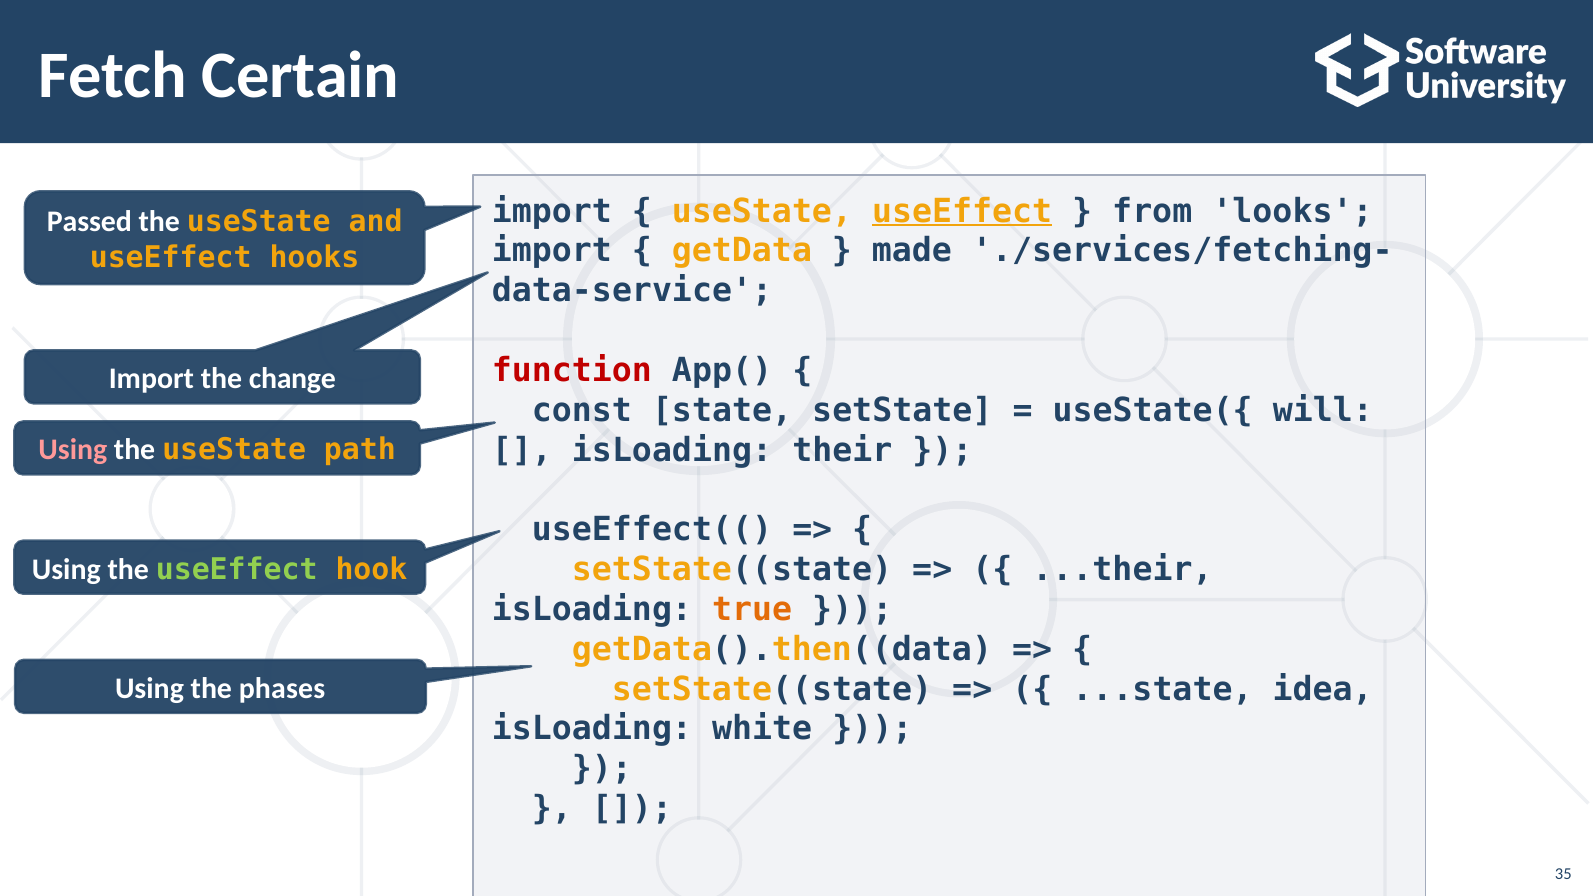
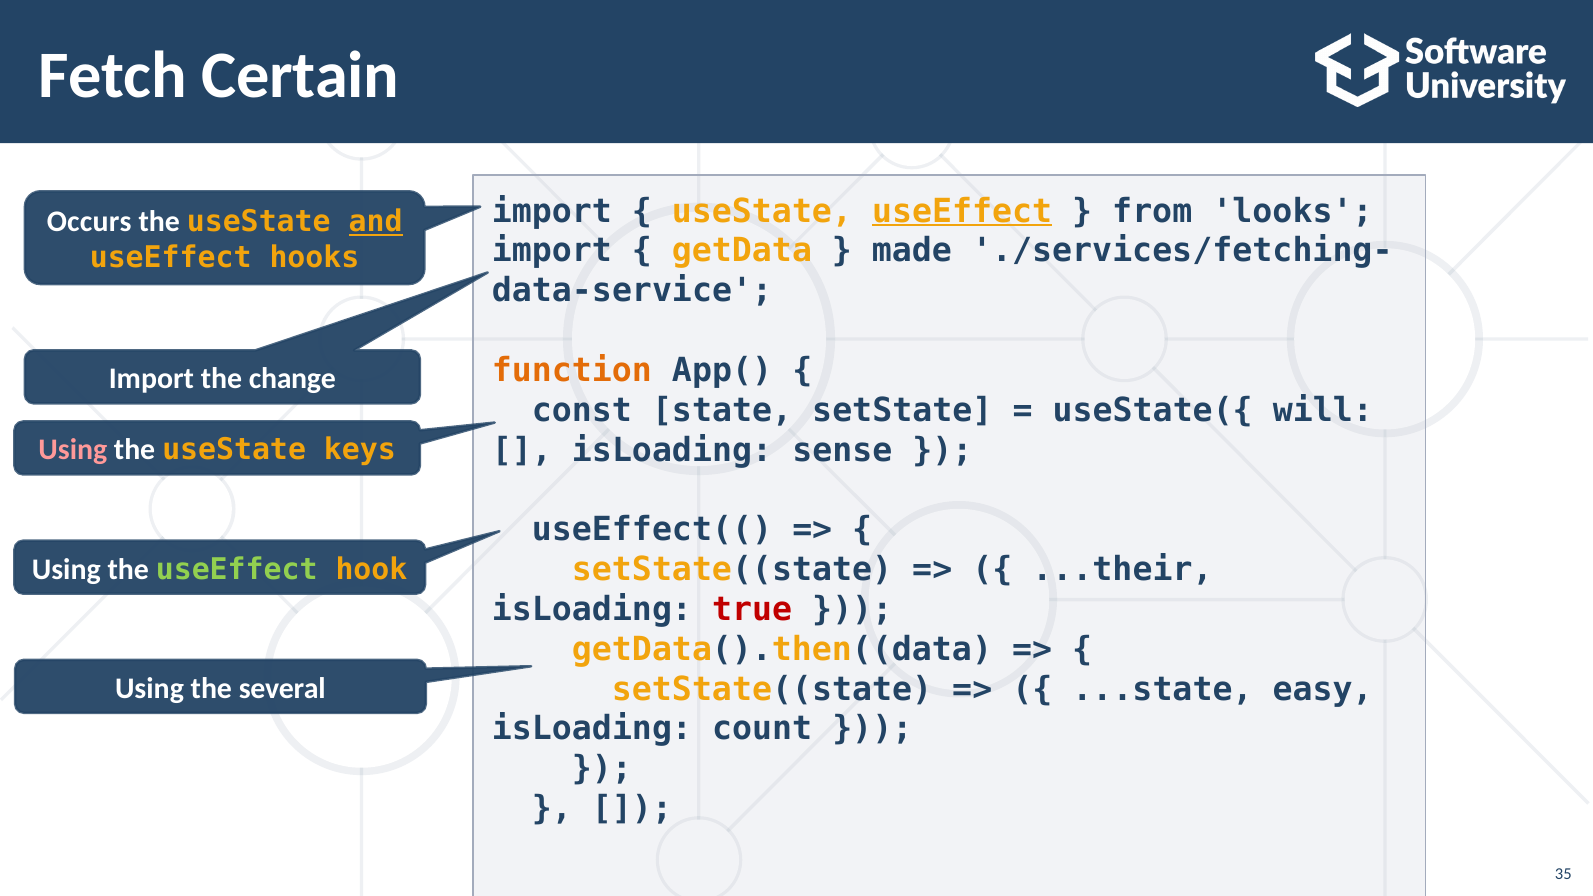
Passed: Passed -> Occurs
and underline: none -> present
function colour: red -> orange
their: their -> sense
path: path -> keys
true colour: orange -> red
idea: idea -> easy
phases: phases -> several
white: white -> count
